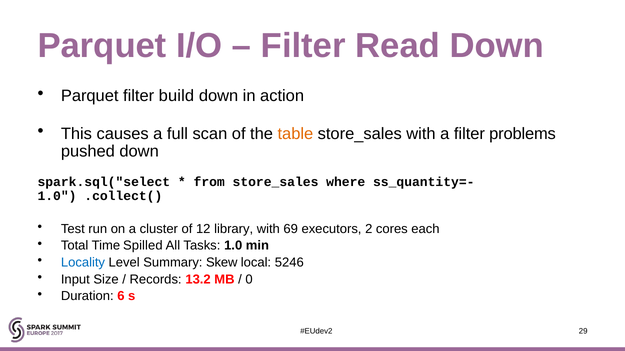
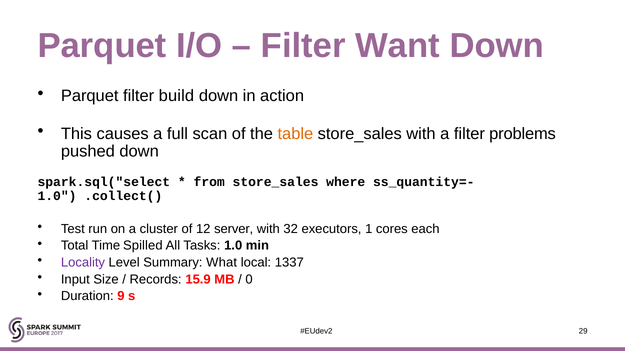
Read: Read -> Want
library: library -> server
69: 69 -> 32
2: 2 -> 1
Locality colour: blue -> purple
Skew: Skew -> What
5246: 5246 -> 1337
13.2: 13.2 -> 15.9
6: 6 -> 9
